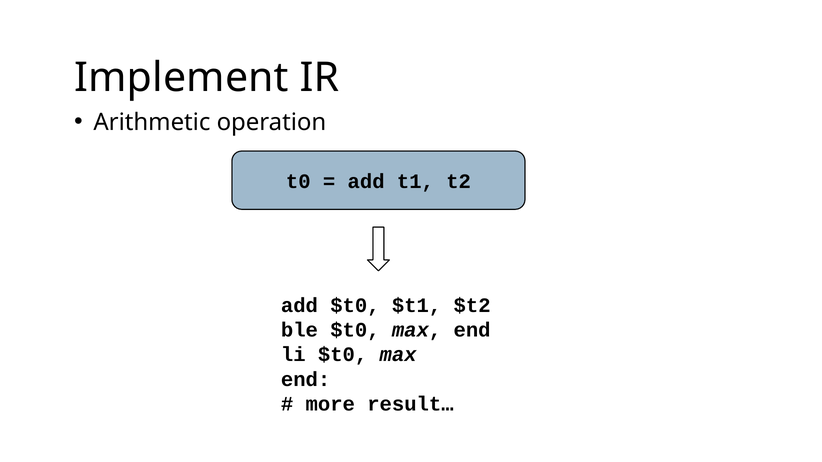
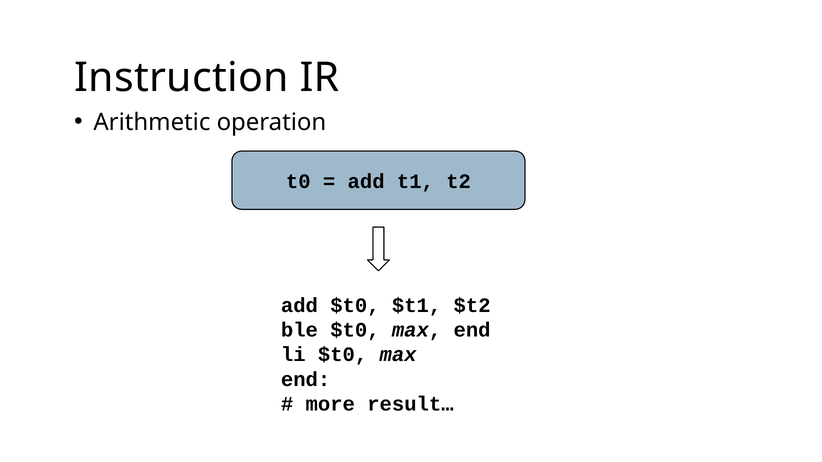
Implement: Implement -> Instruction
